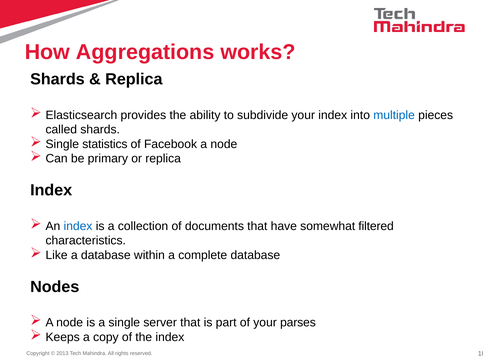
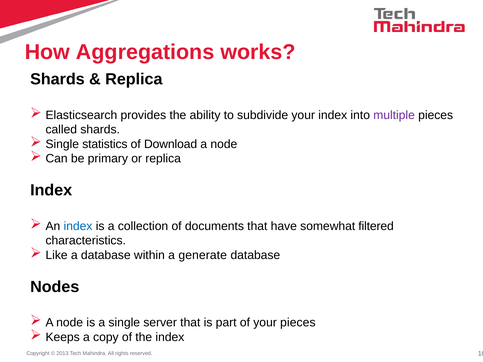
multiple colour: blue -> purple
Facebook: Facebook -> Download
complete: complete -> generate
your parses: parses -> pieces
